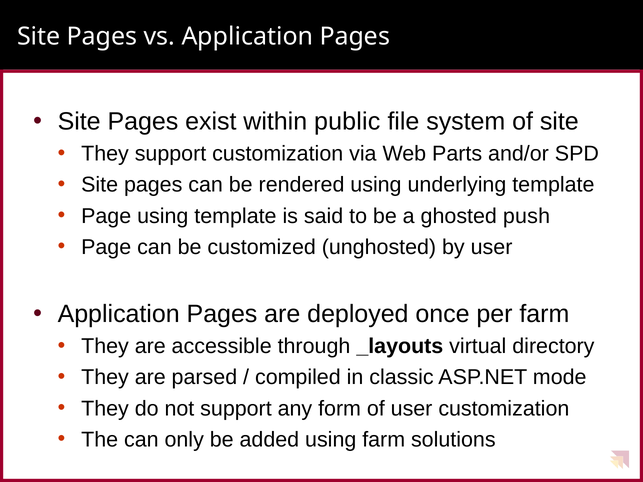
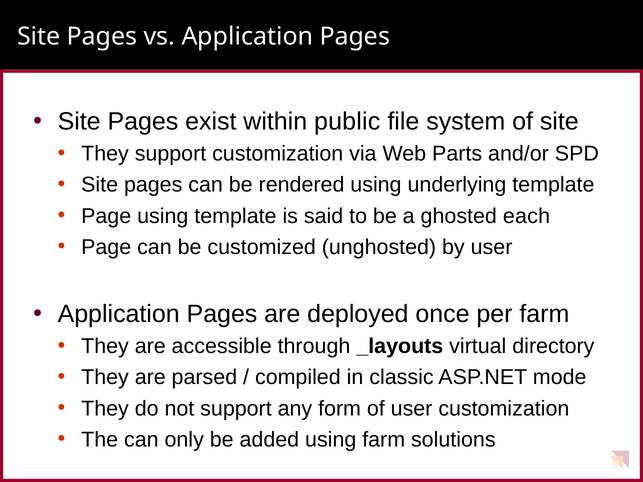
push: push -> each
